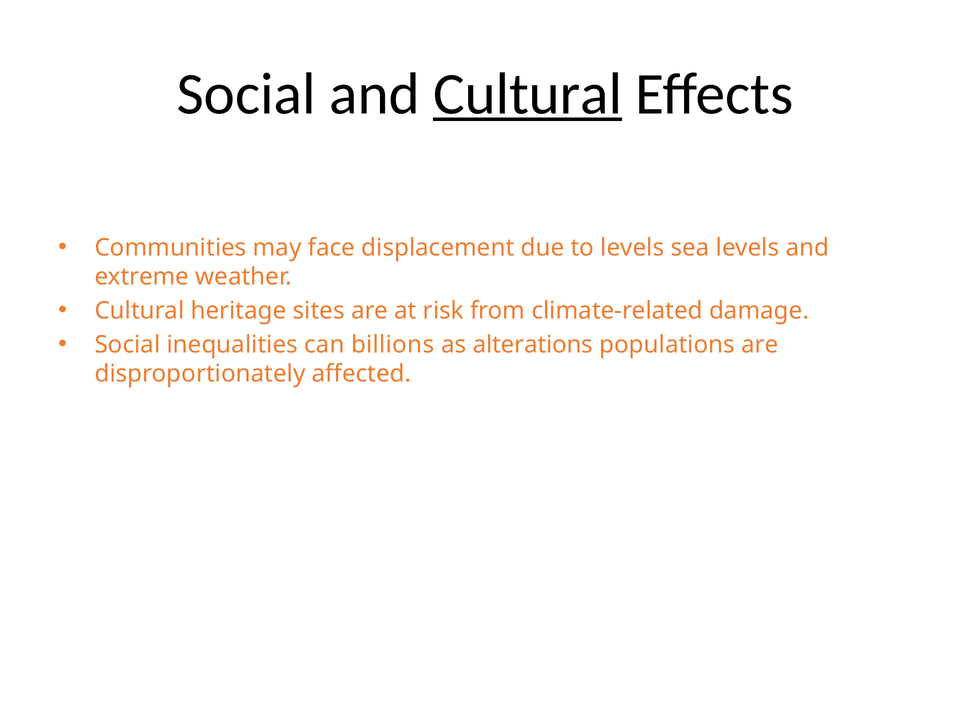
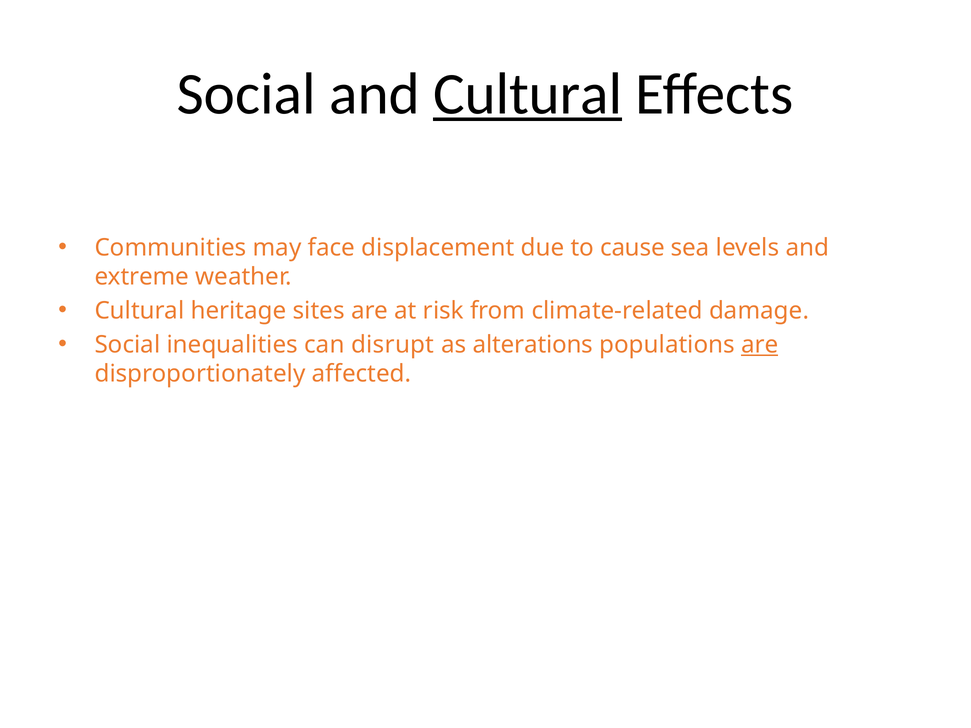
to levels: levels -> cause
billions: billions -> disrupt
are at (760, 345) underline: none -> present
